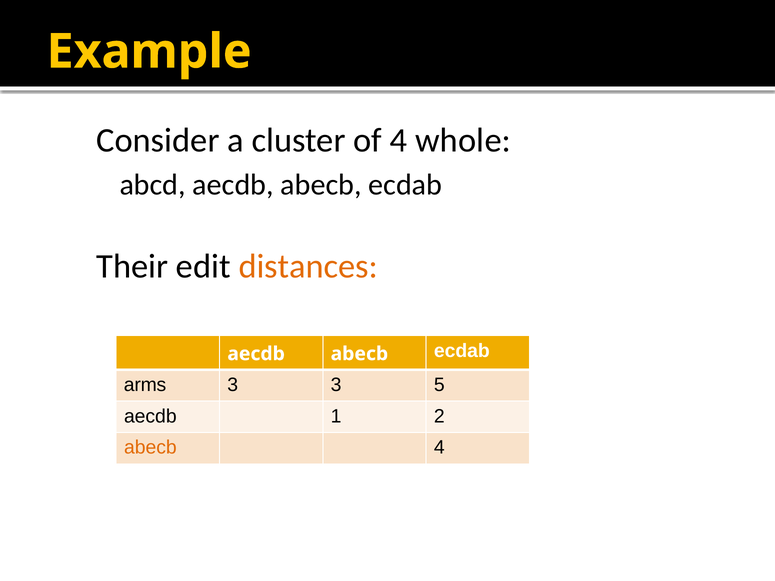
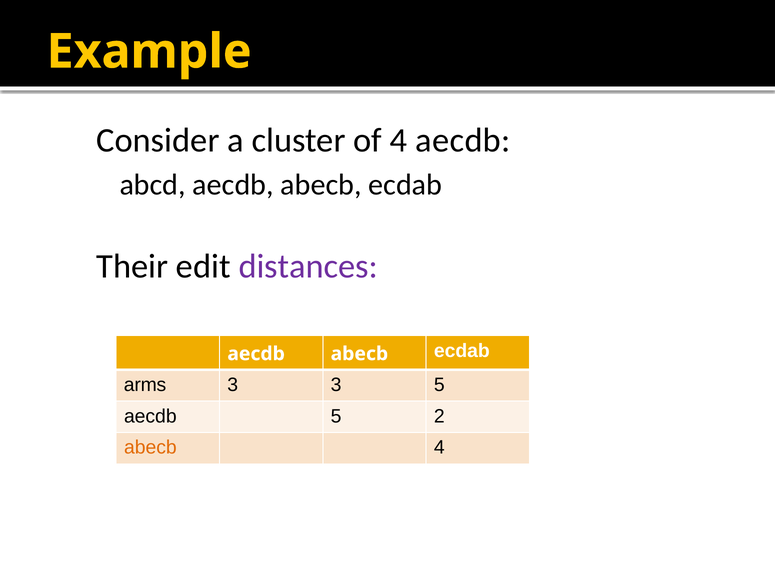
4 whole: whole -> aecdb
distances colour: orange -> purple
aecdb 1: 1 -> 5
